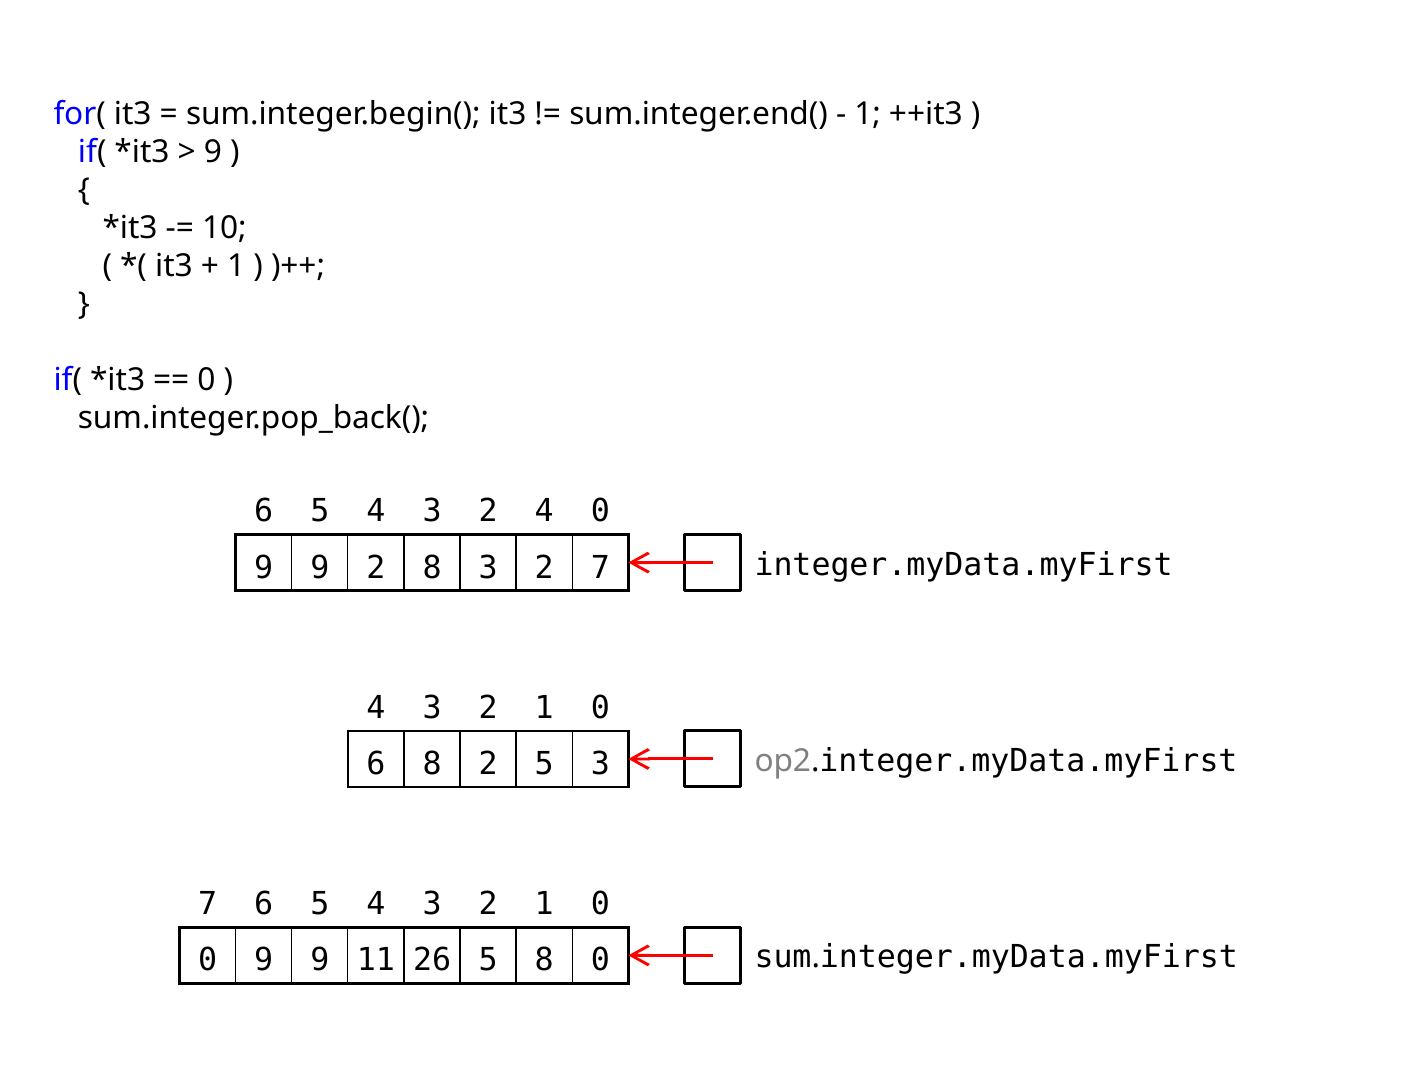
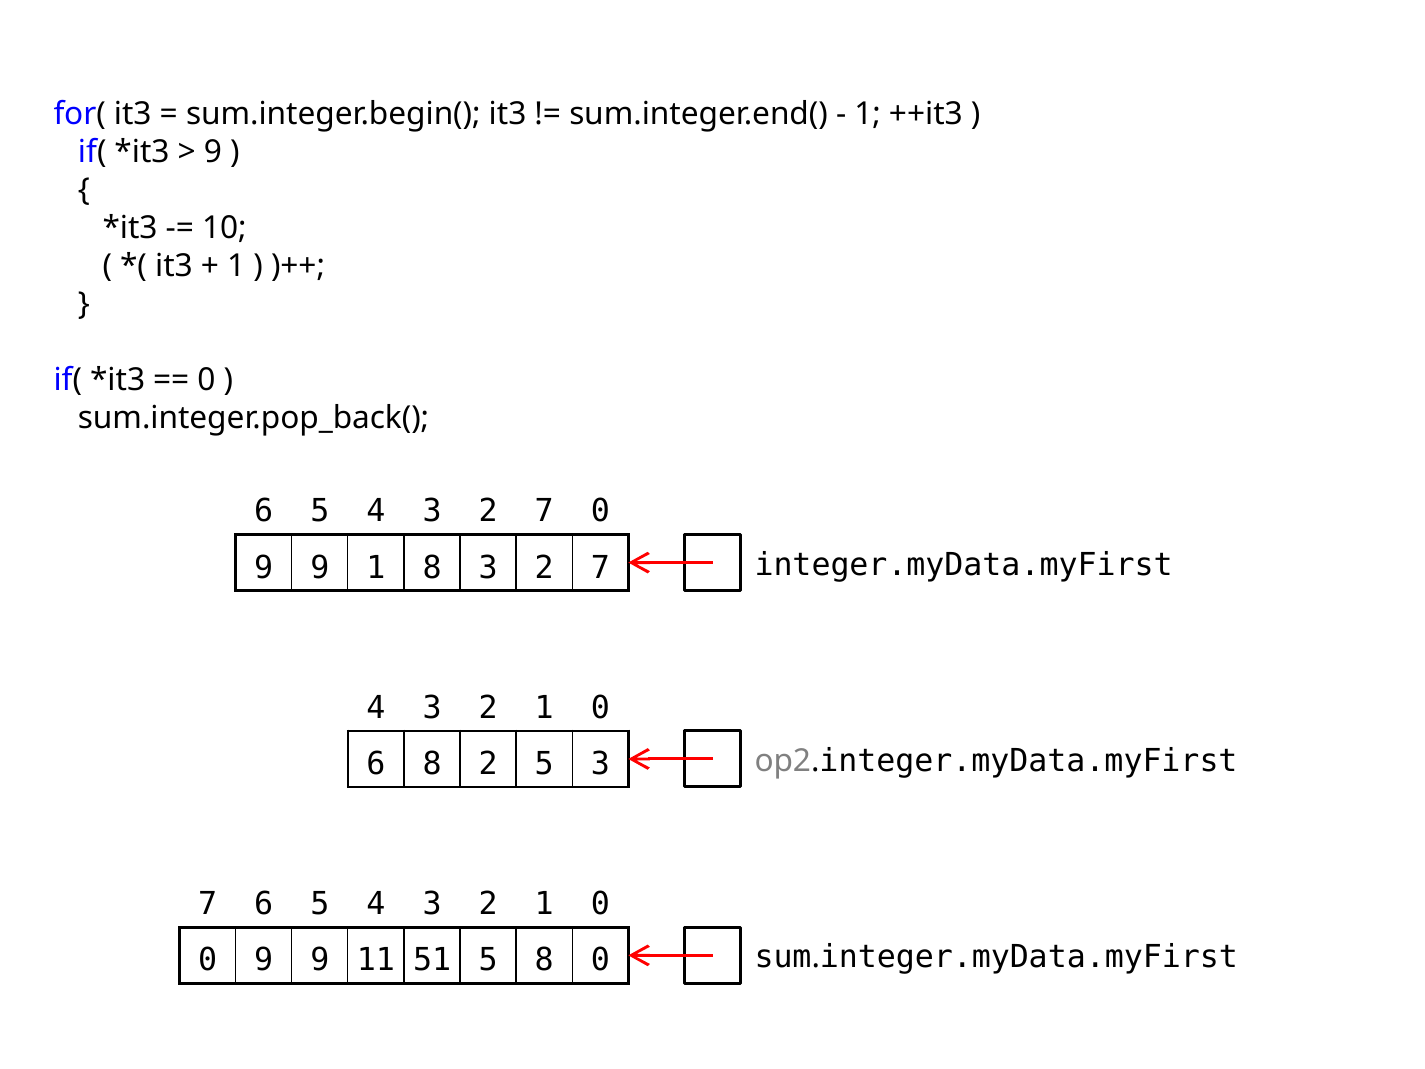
4 3 2 4: 4 -> 7
9 2: 2 -> 1
26: 26 -> 51
